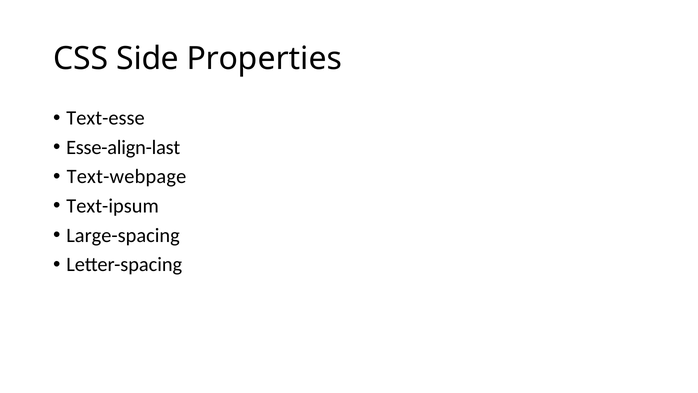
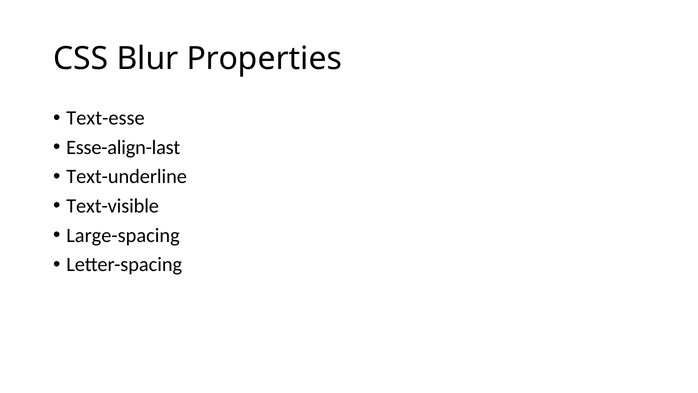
Side: Side -> Blur
Text-webpage: Text-webpage -> Text-underline
Text-ipsum: Text-ipsum -> Text-visible
